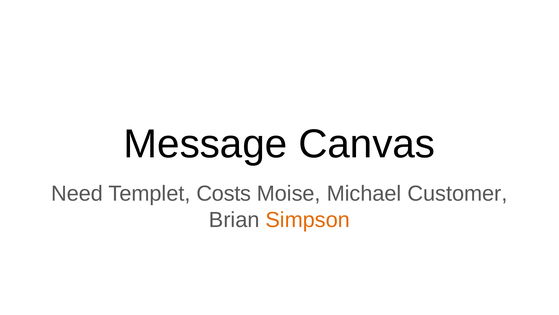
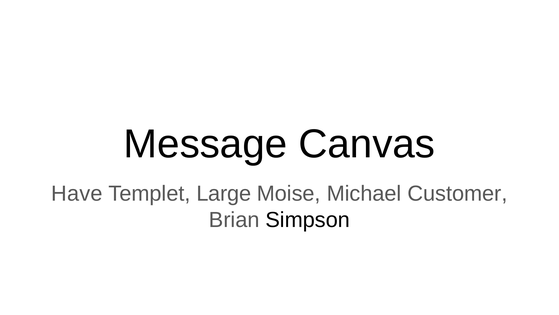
Need: Need -> Have
Costs: Costs -> Large
Simpson colour: orange -> black
